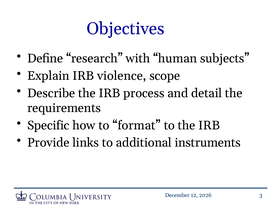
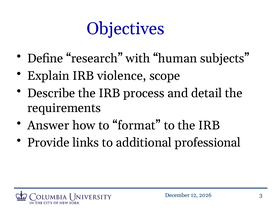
Specific: Specific -> Answer
instruments: instruments -> professional
